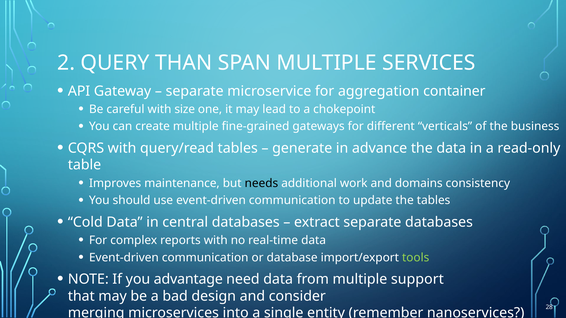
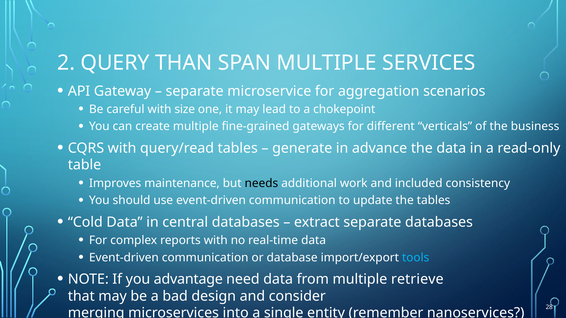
container: container -> scenarios
domains: domains -> included
tools colour: light green -> light blue
support: support -> retrieve
